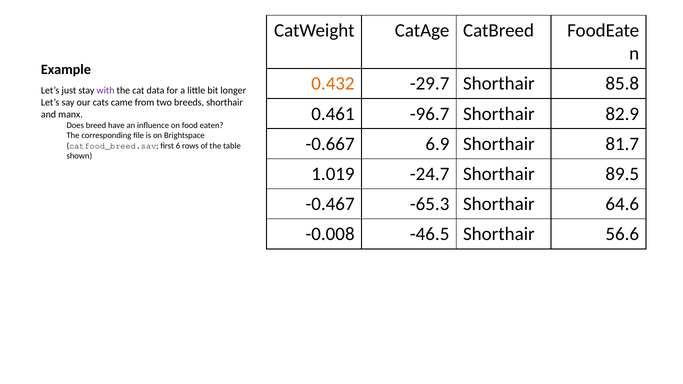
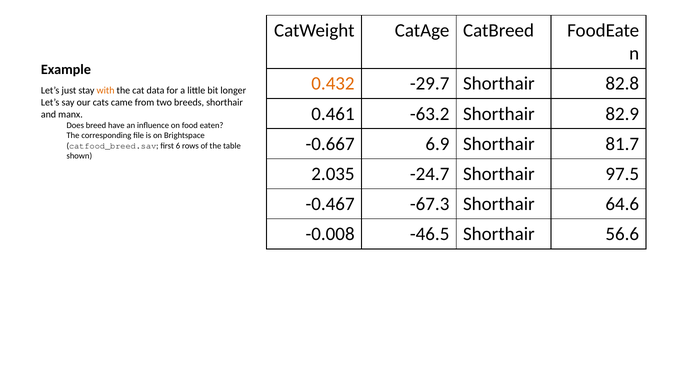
85.8: 85.8 -> 82.8
with colour: purple -> orange
-96.7: -96.7 -> -63.2
1.019: 1.019 -> 2.035
89.5: 89.5 -> 97.5
-65.3: -65.3 -> -67.3
